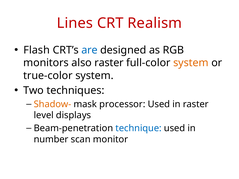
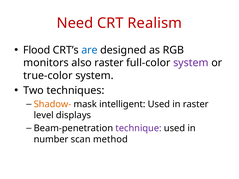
Lines: Lines -> Need
Flash: Flash -> Flood
system at (191, 63) colour: orange -> purple
processor: processor -> intelligent
technique colour: blue -> purple
monitor: monitor -> method
